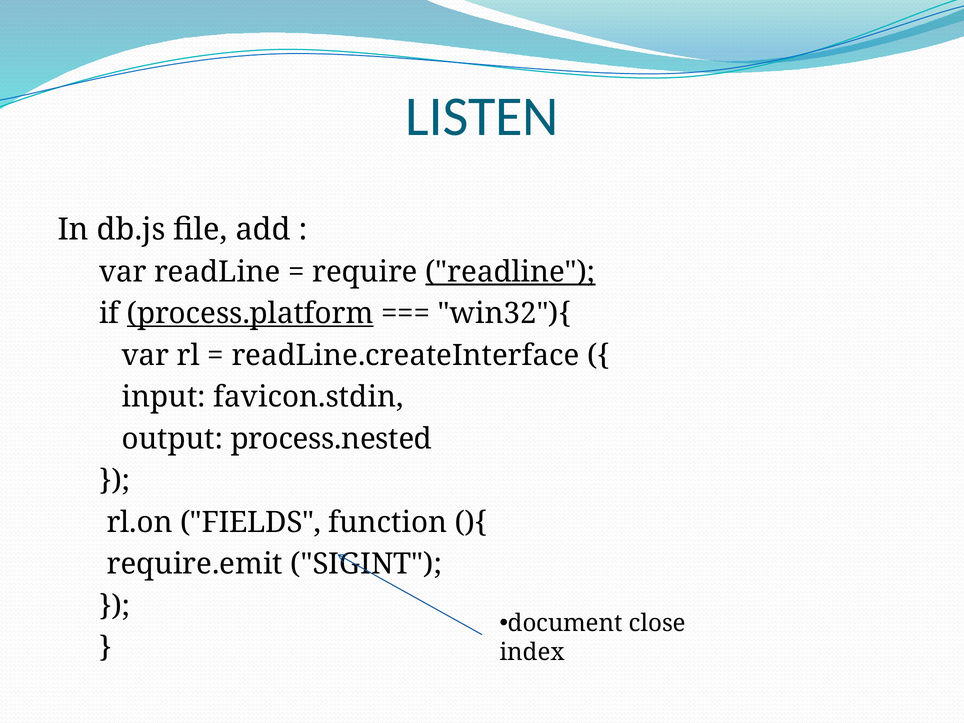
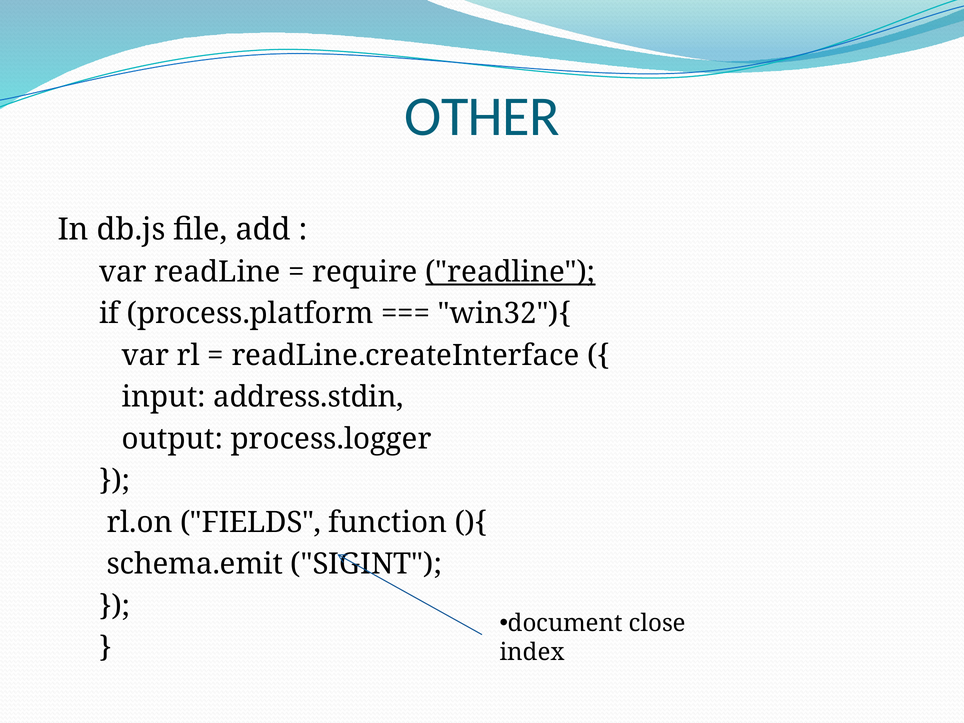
LISTEN: LISTEN -> OTHER
process.platform underline: present -> none
favicon.stdin: favicon.stdin -> address.stdin
process.nested: process.nested -> process.logger
require.emit: require.emit -> schema.emit
